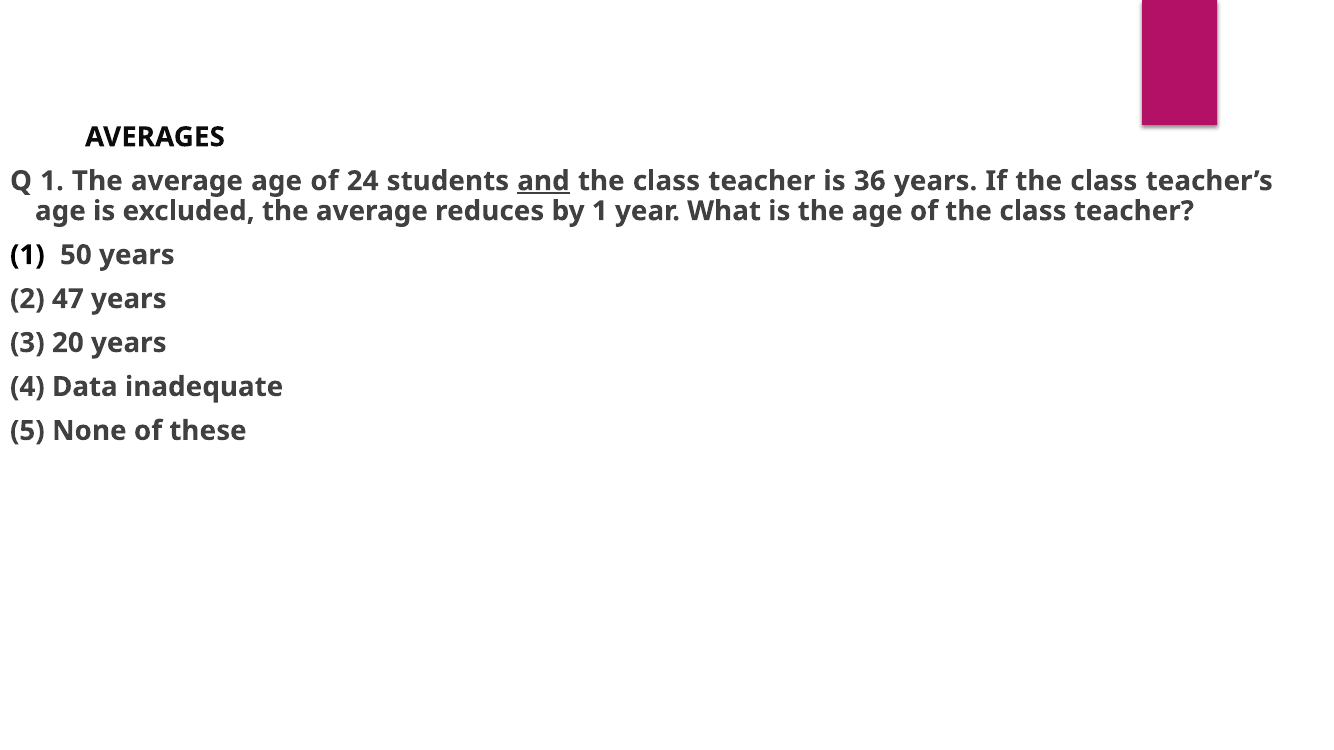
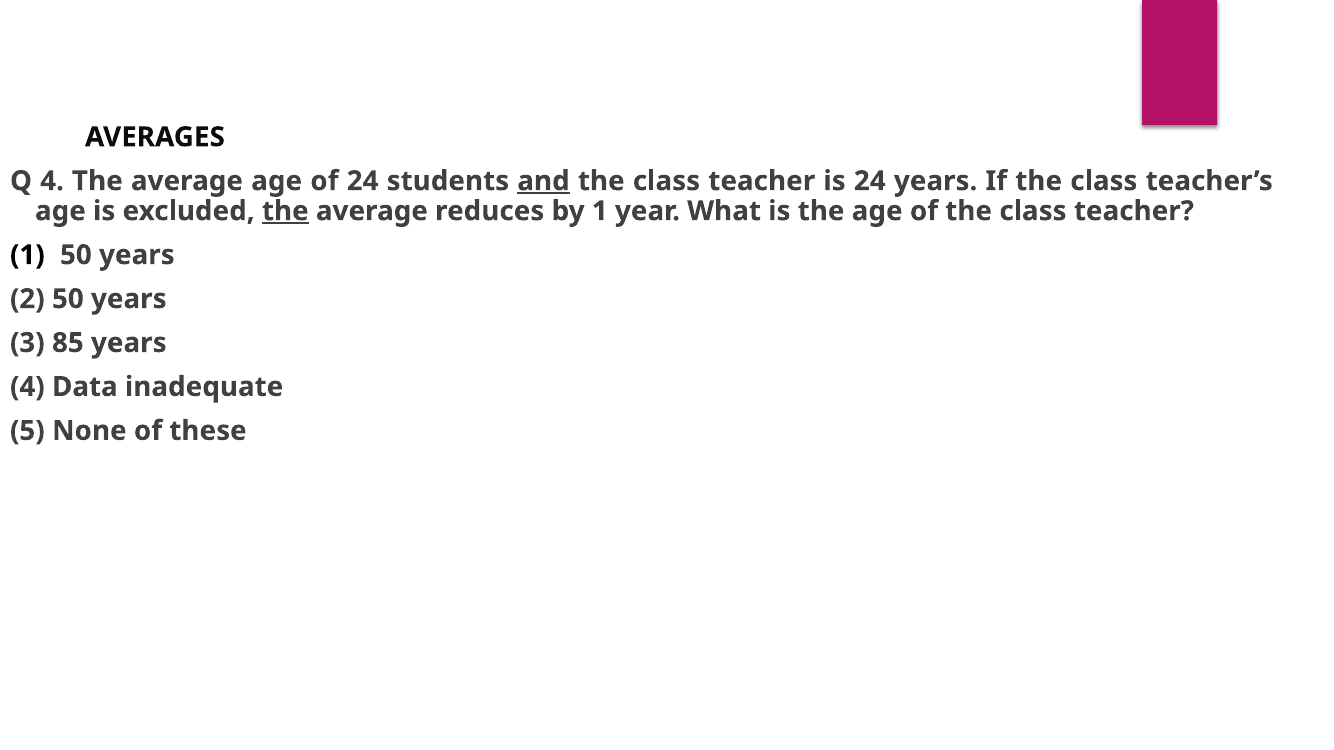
Q 1: 1 -> 4
is 36: 36 -> 24
the at (285, 211) underline: none -> present
2 47: 47 -> 50
20: 20 -> 85
